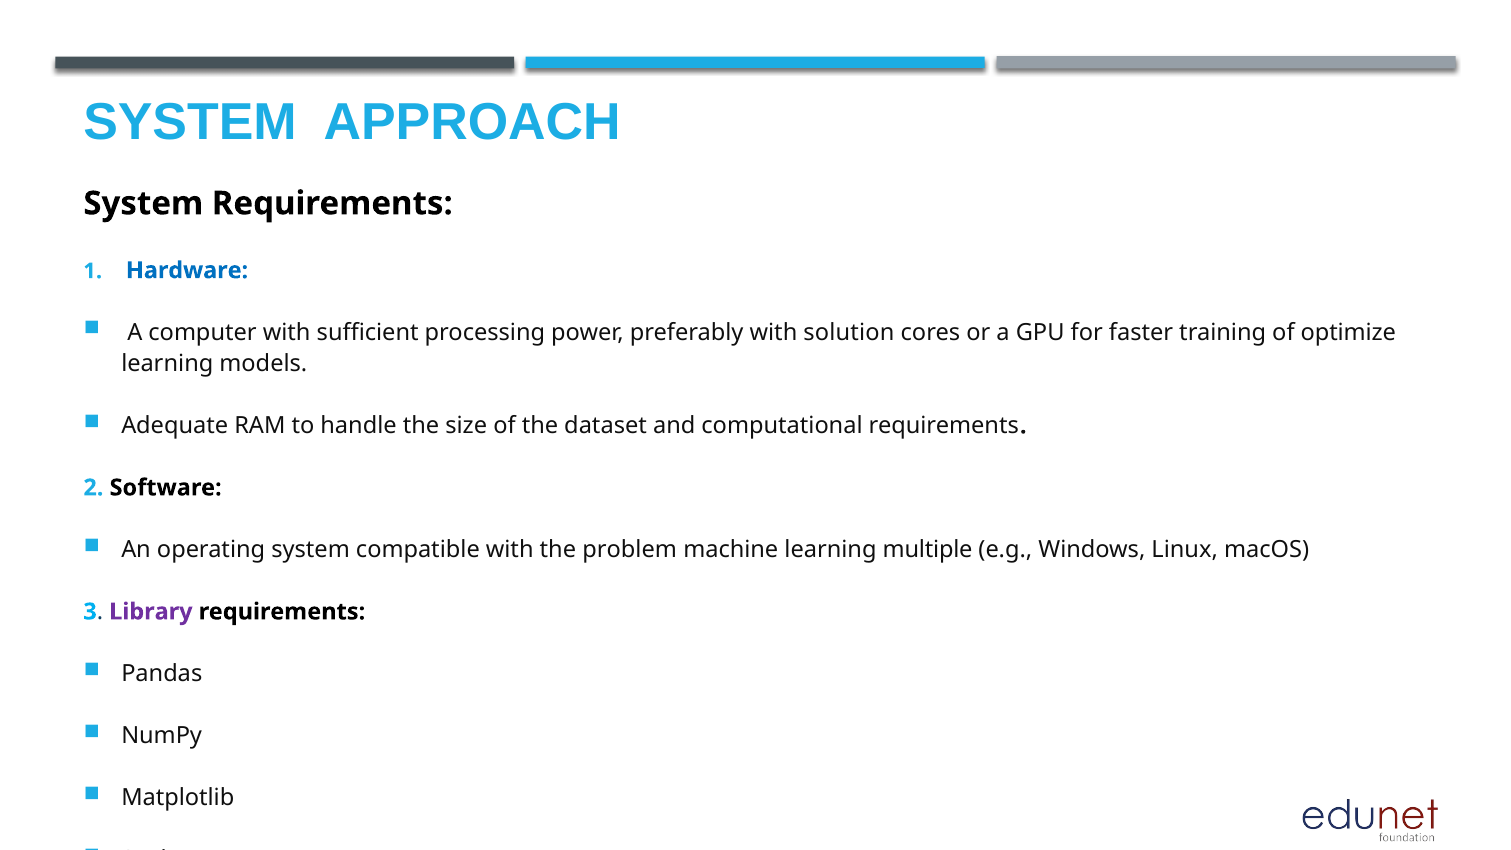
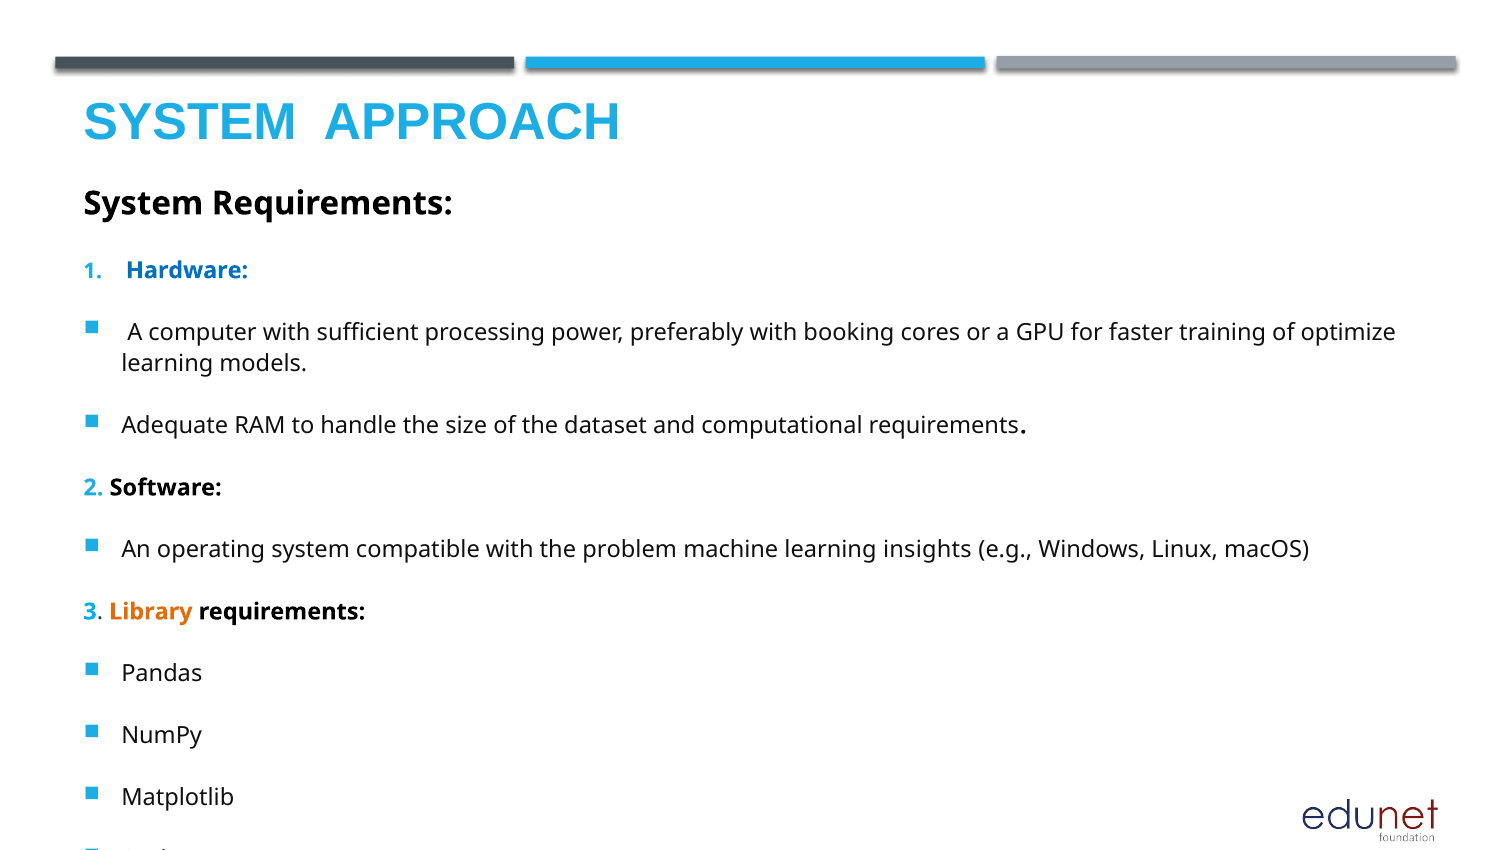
solution: solution -> booking
multiple: multiple -> insights
Library colour: purple -> orange
